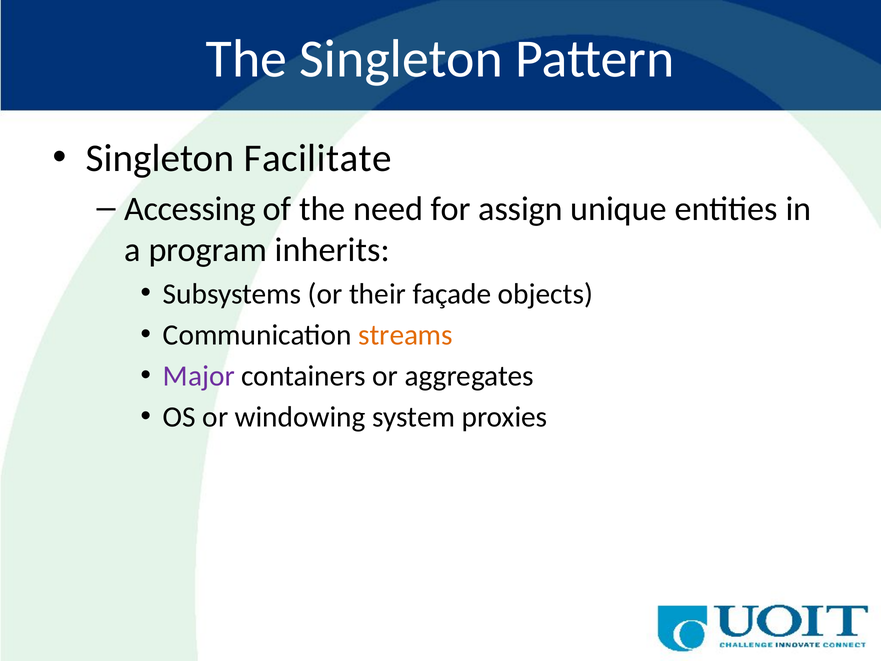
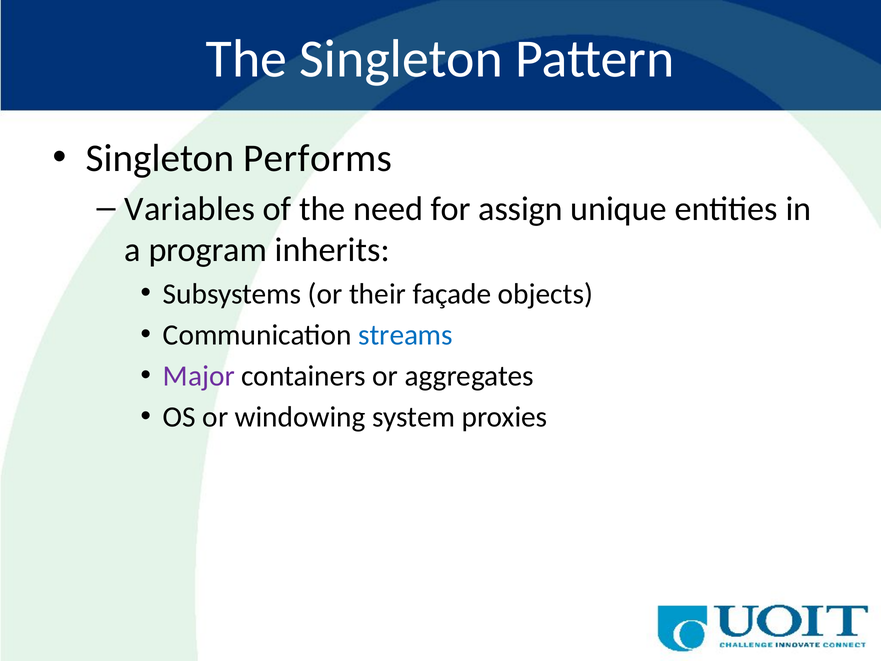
Facilitate: Facilitate -> Performs
Accessing: Accessing -> Variables
streams colour: orange -> blue
